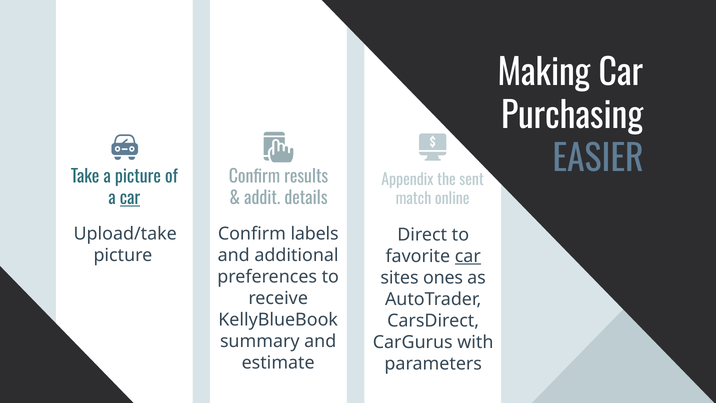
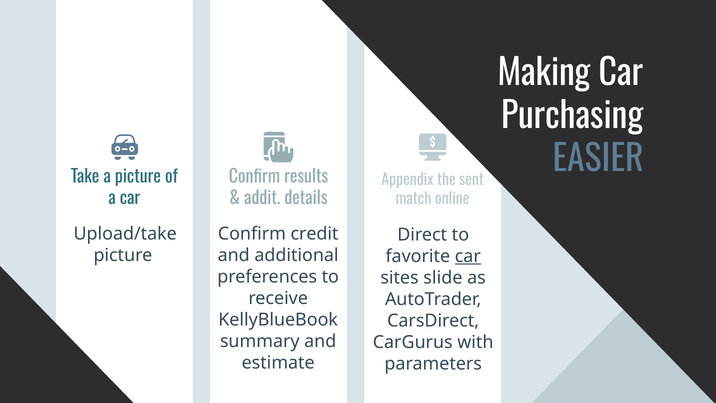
car at (130, 198) underline: present -> none
labels: labels -> credit
ones: ones -> slide
